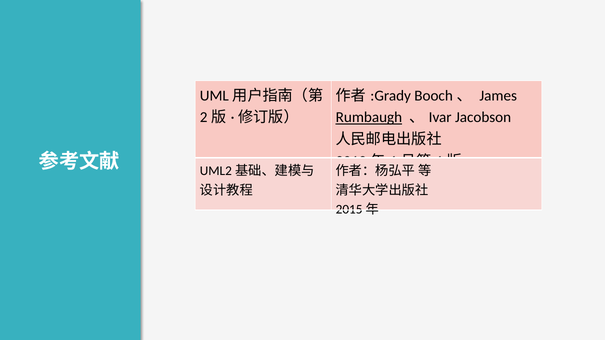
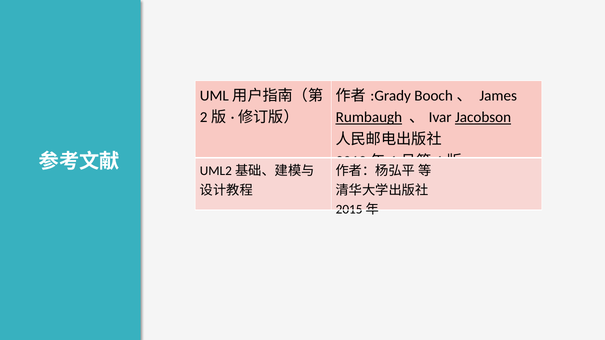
Jacobson underline: none -> present
